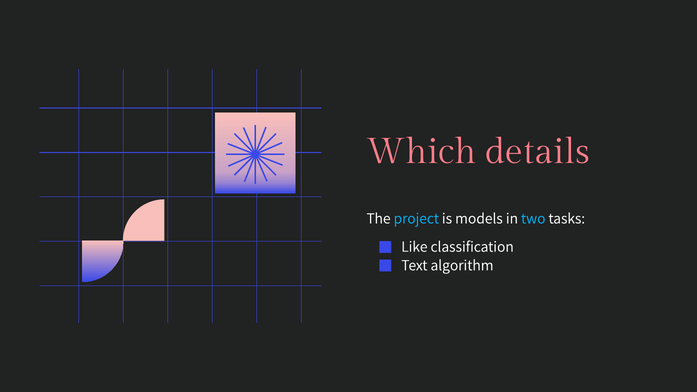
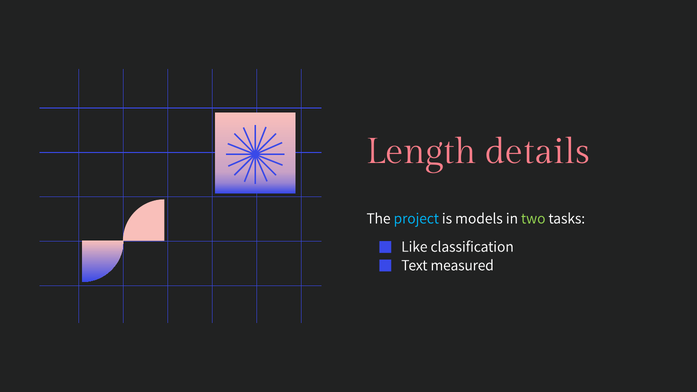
Which: Which -> Length
two colour: light blue -> light green
algorithm: algorithm -> measured
